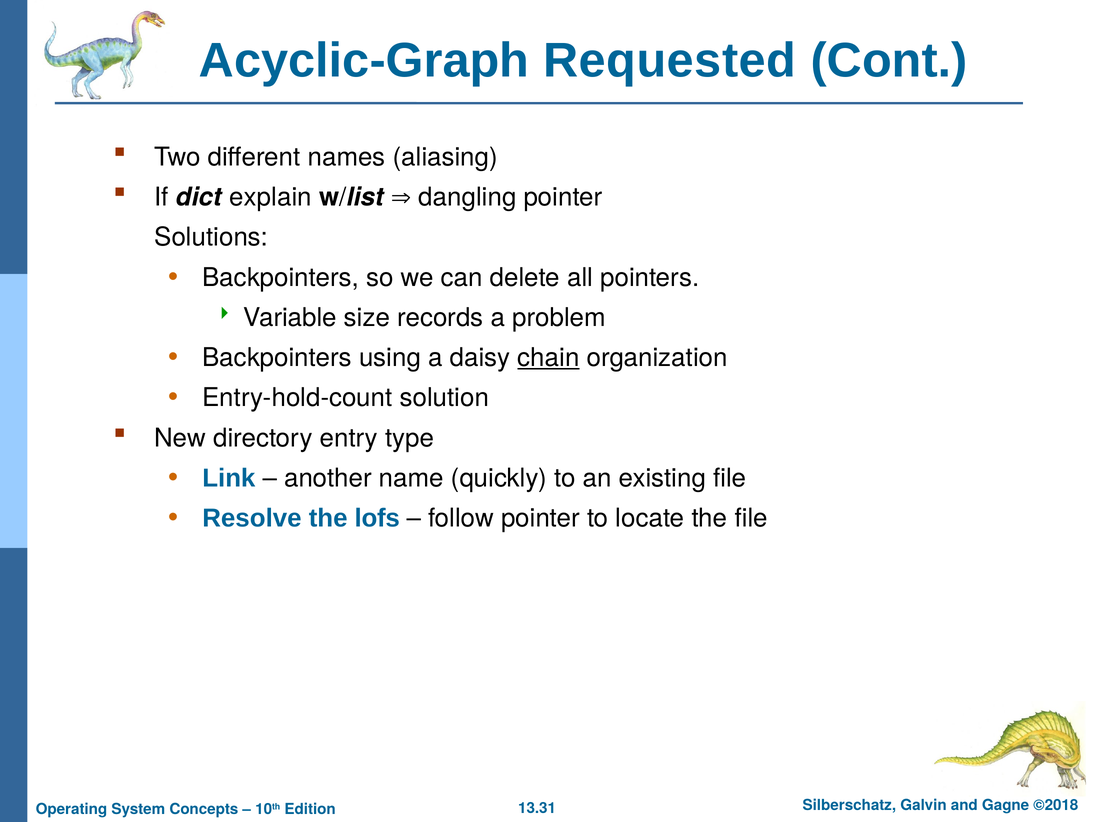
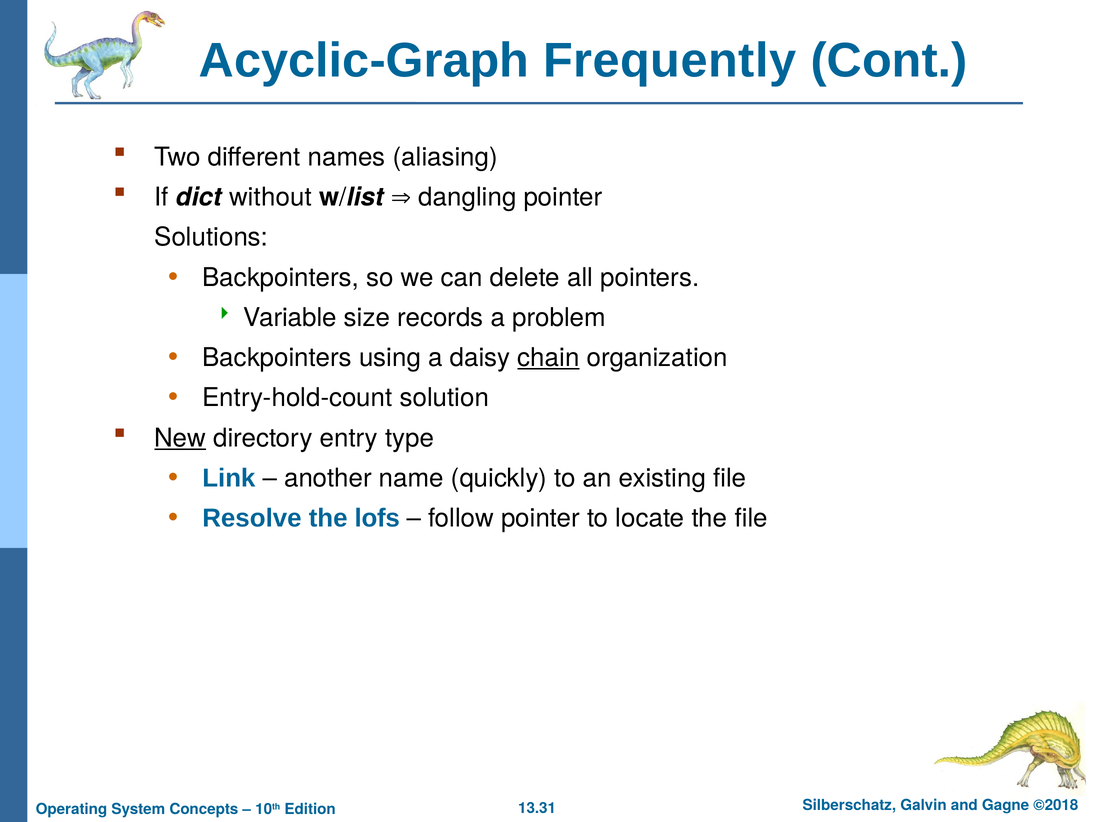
Requested: Requested -> Frequently
explain: explain -> without
New underline: none -> present
